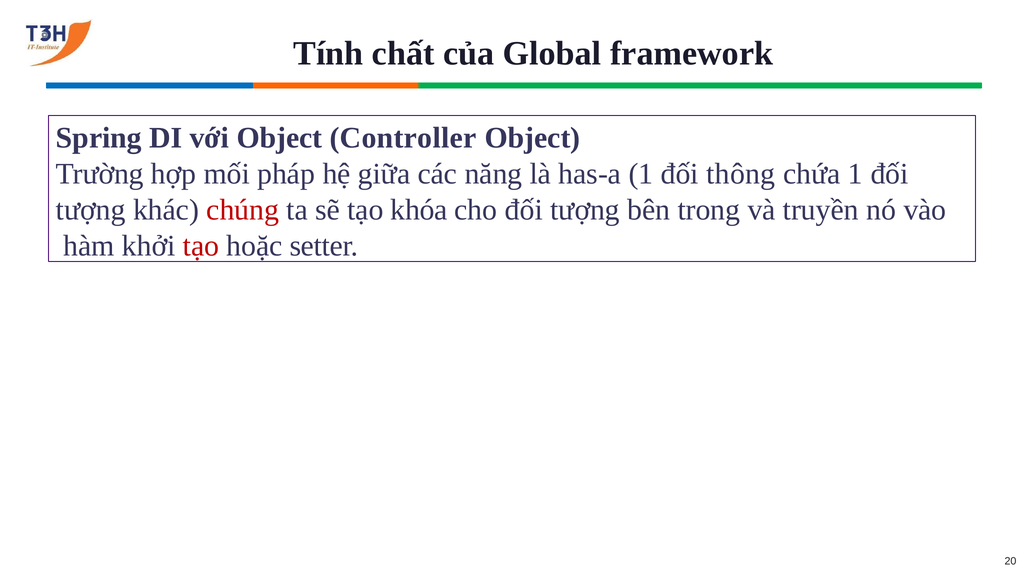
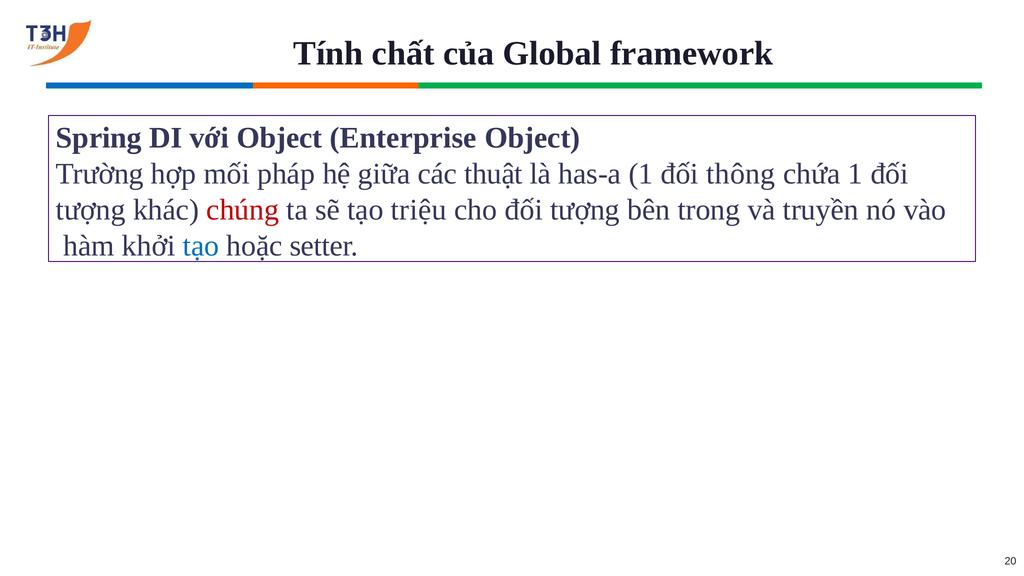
Controller: Controller -> Enterprise
năng: năng -> thuật
khóa: khóa -> triệu
tạo at (201, 246) colour: red -> blue
